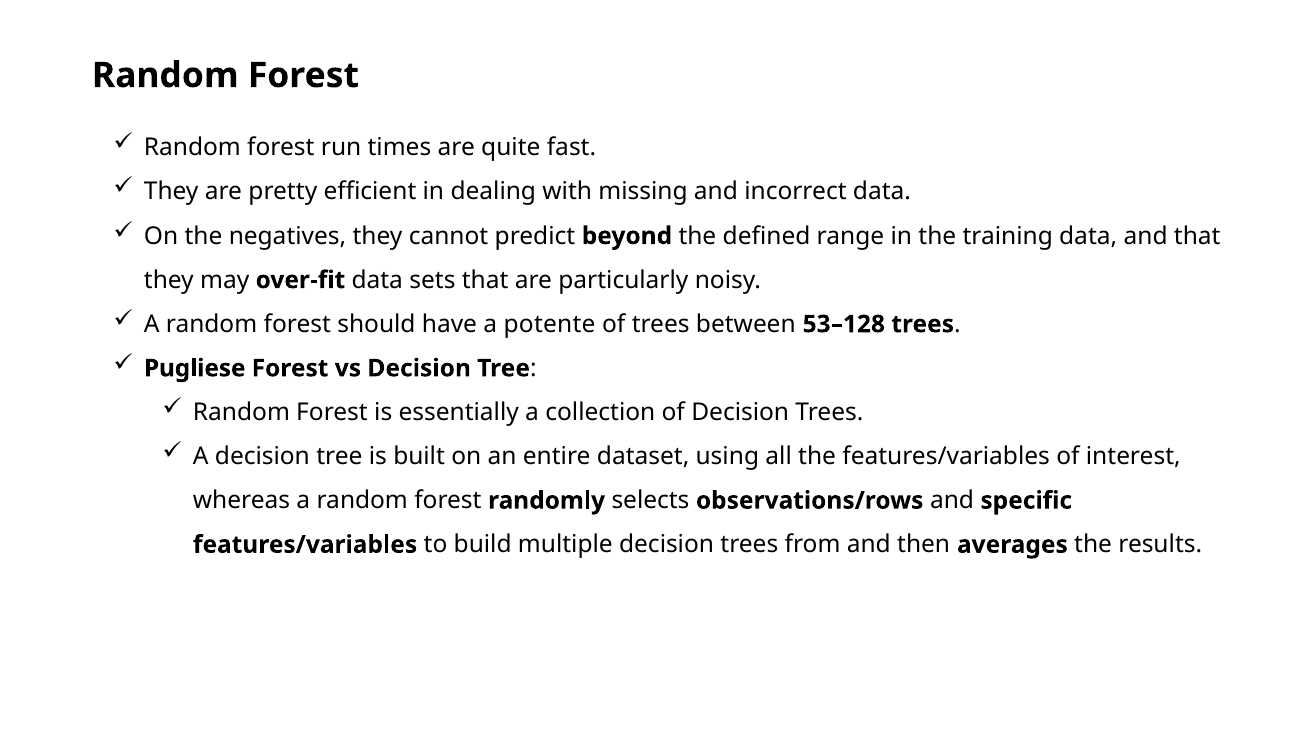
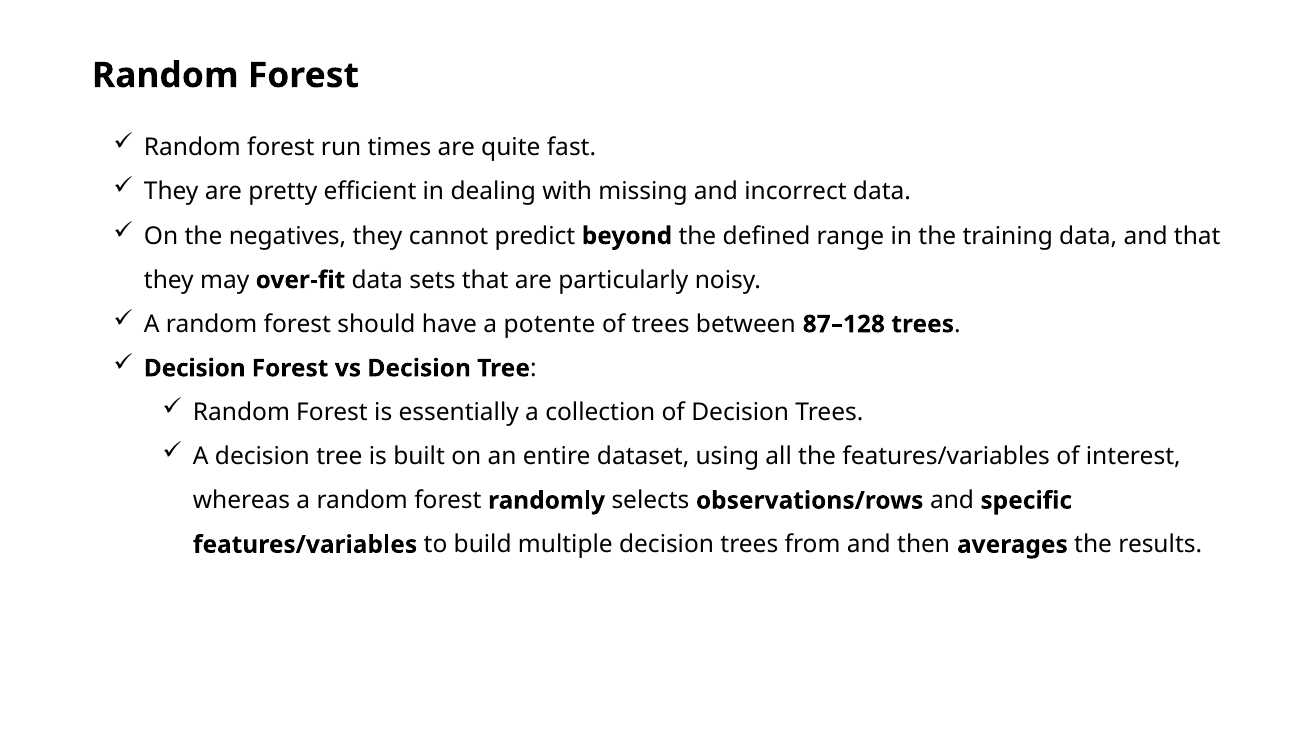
53–128: 53–128 -> 87–128
Pugliese at (195, 369): Pugliese -> Decision
